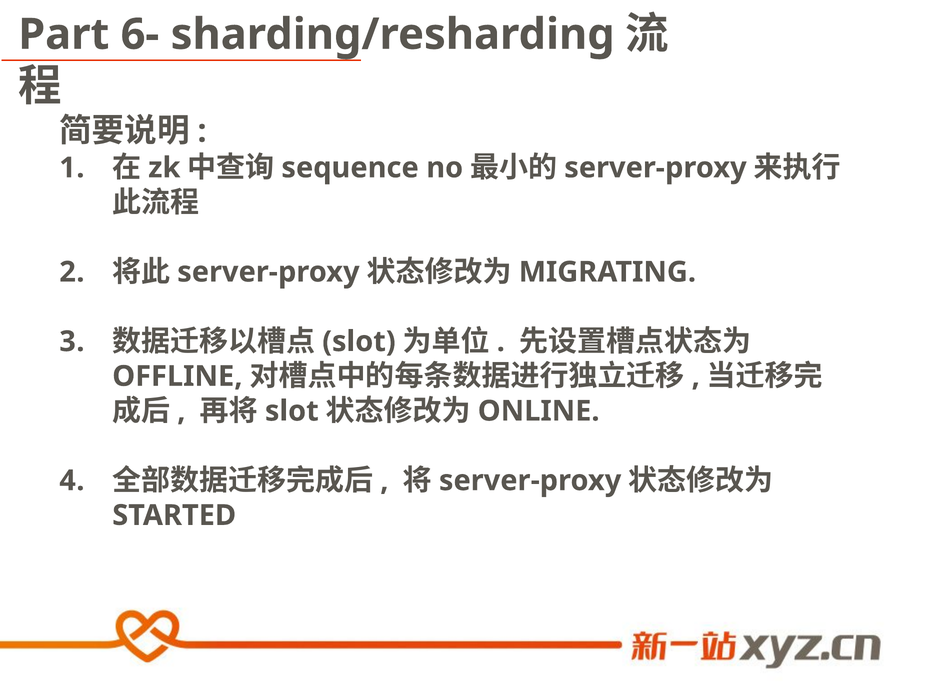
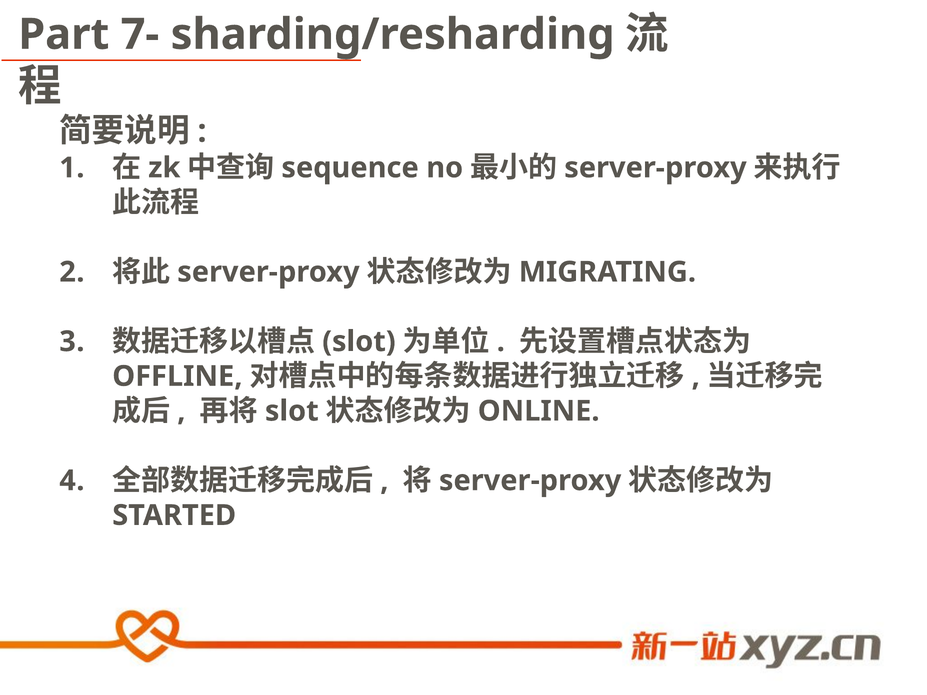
6-: 6- -> 7-
